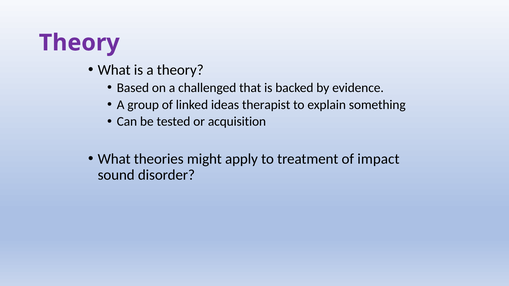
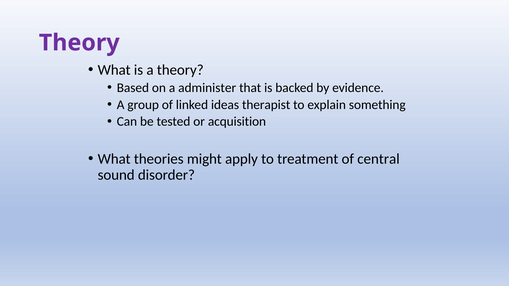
challenged: challenged -> administer
impact: impact -> central
